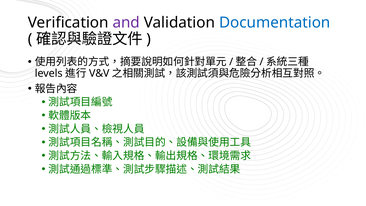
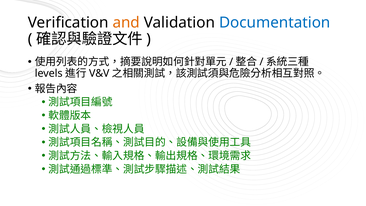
and colour: purple -> orange
